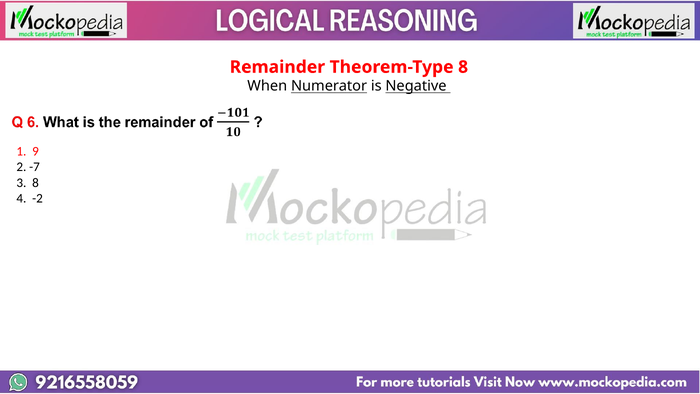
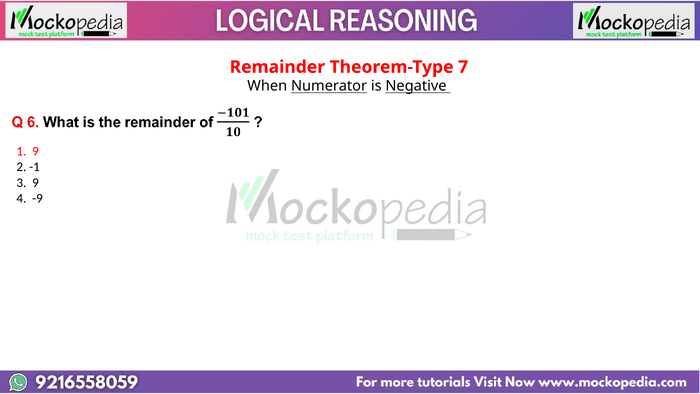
Theorem-Type 8: 8 -> 7
-7: -7 -> -1
3 8: 8 -> 9
-2: -2 -> -9
